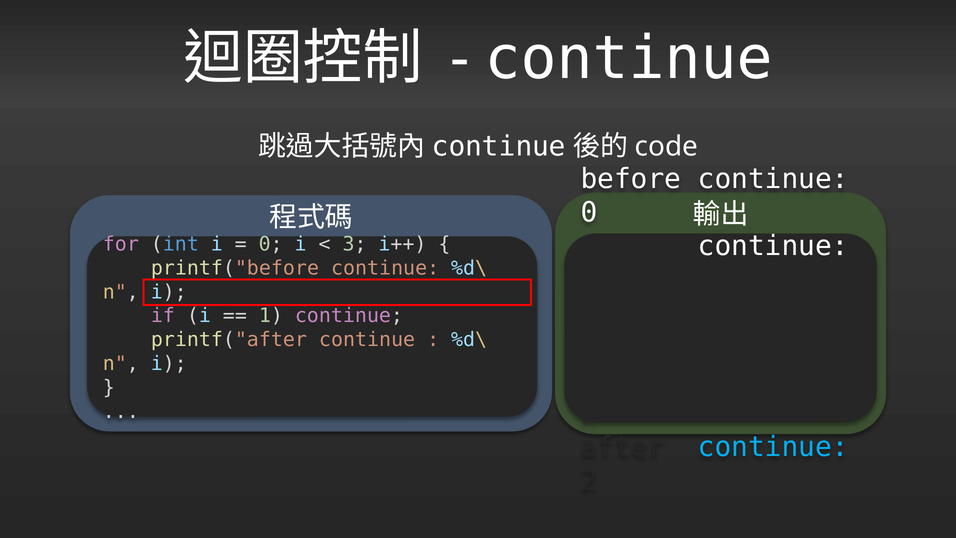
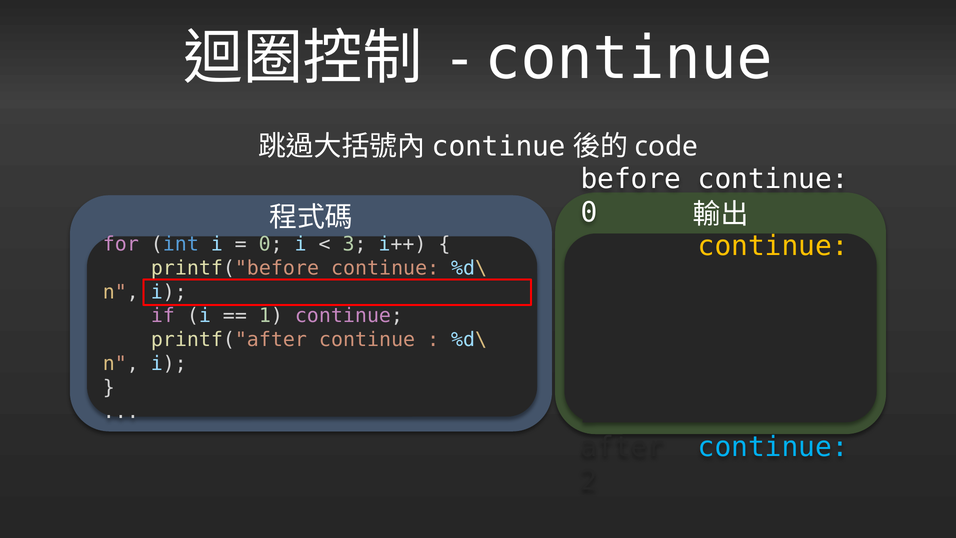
continue at (773, 246) colour: white -> yellow
